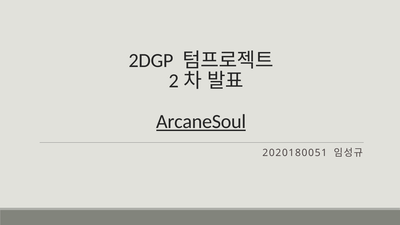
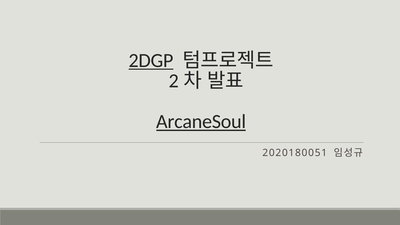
2DGP underline: none -> present
